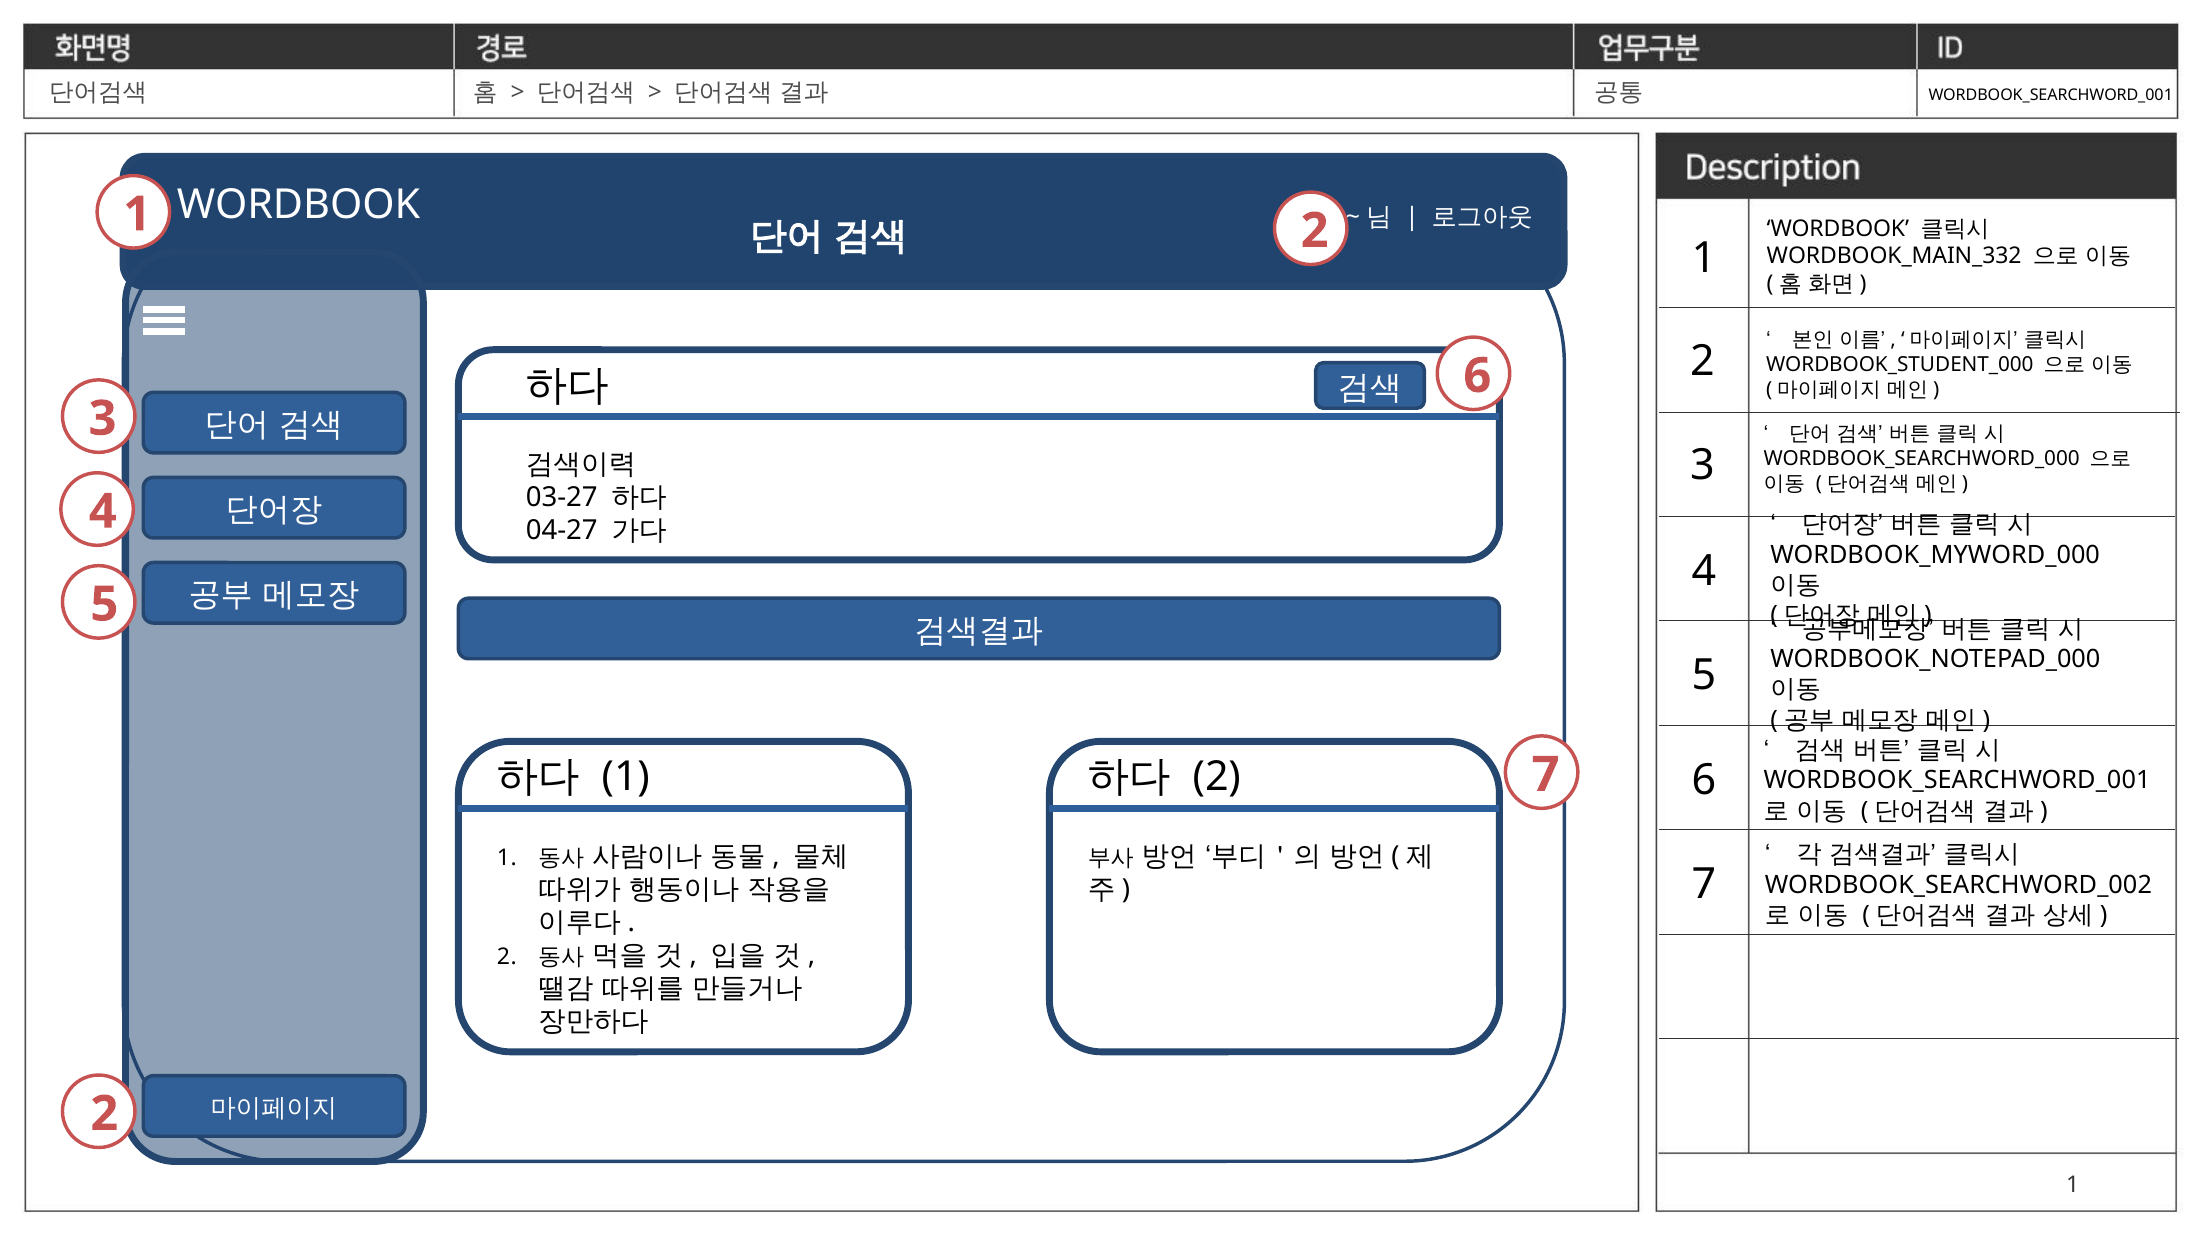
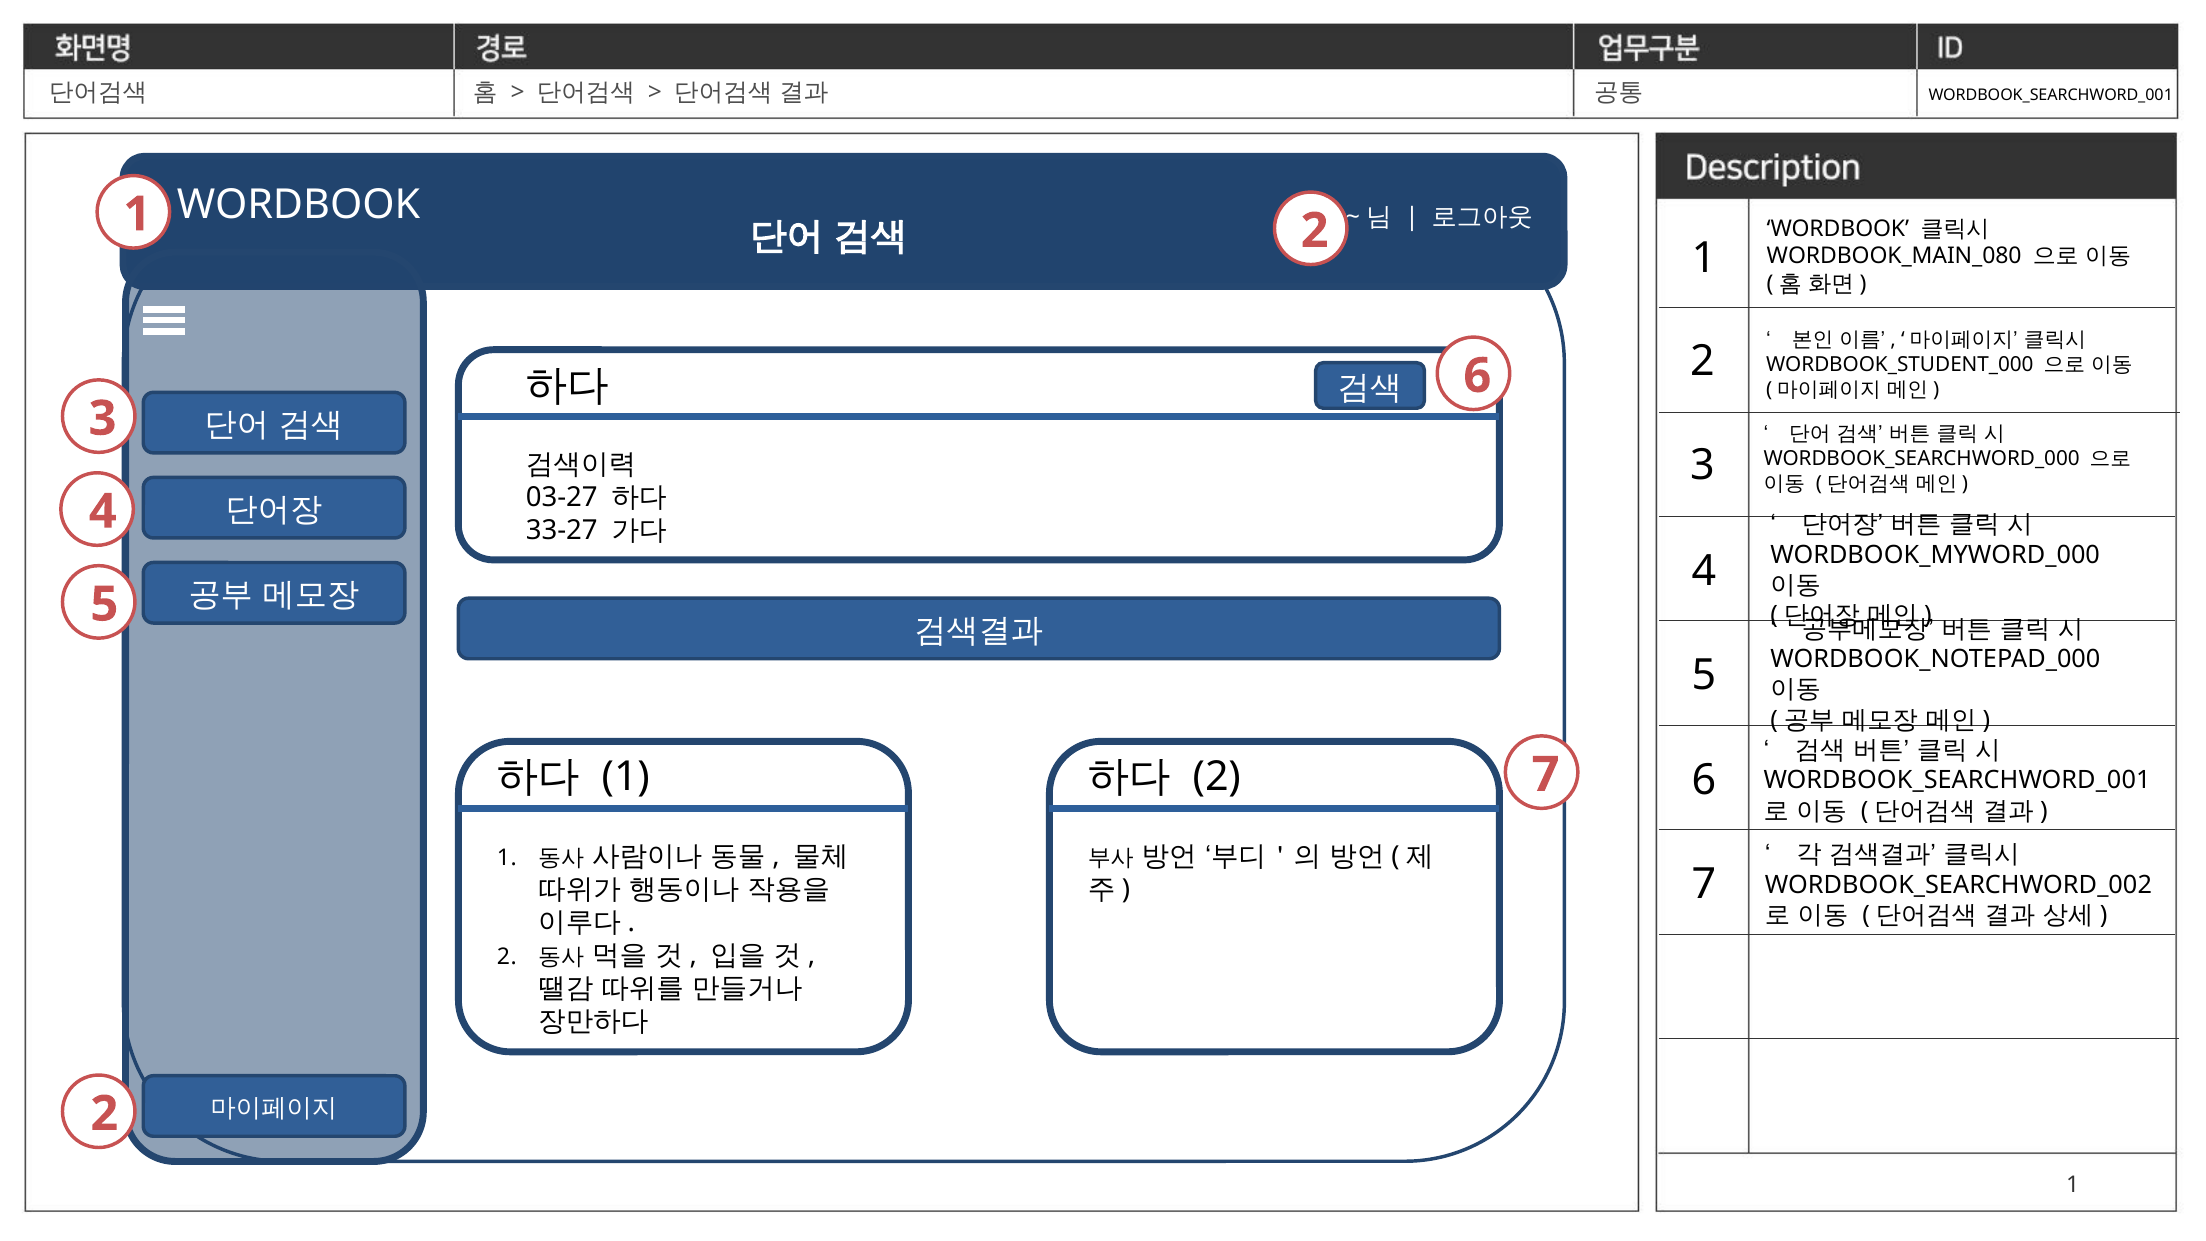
WORDBOOK_MAIN_332: WORDBOOK_MAIN_332 -> WORDBOOK_MAIN_080
04-27: 04-27 -> 33-27
